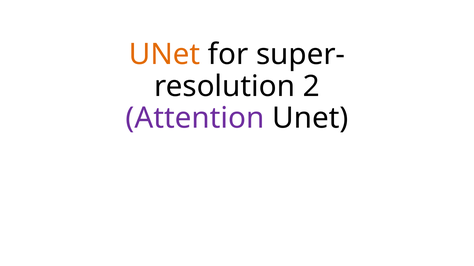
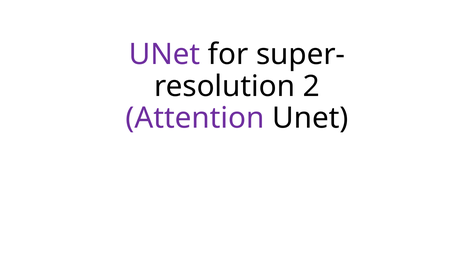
UNet at (165, 55) colour: orange -> purple
